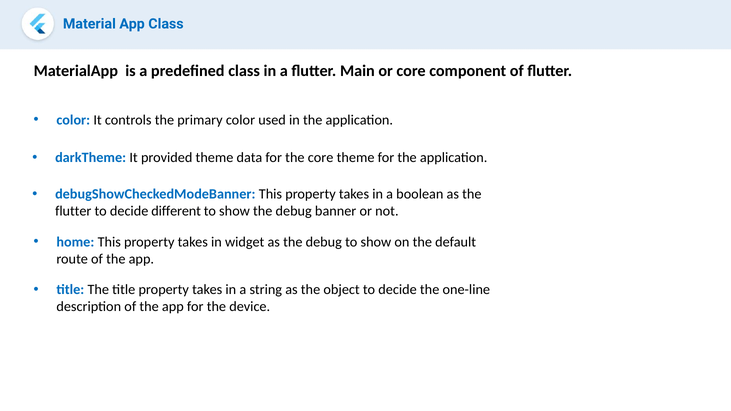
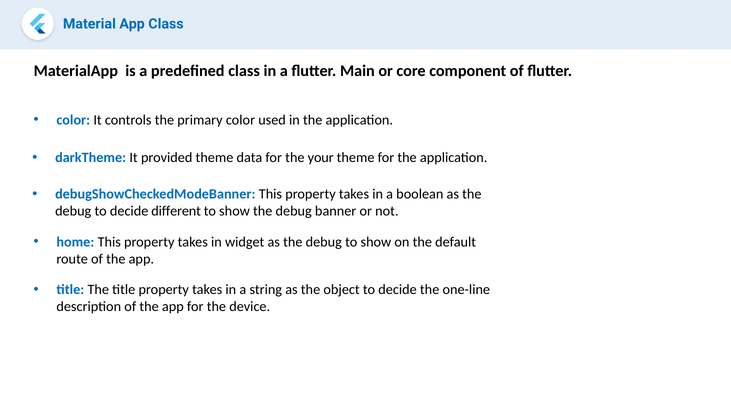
the core: core -> your
flutter at (73, 211): flutter -> debug
